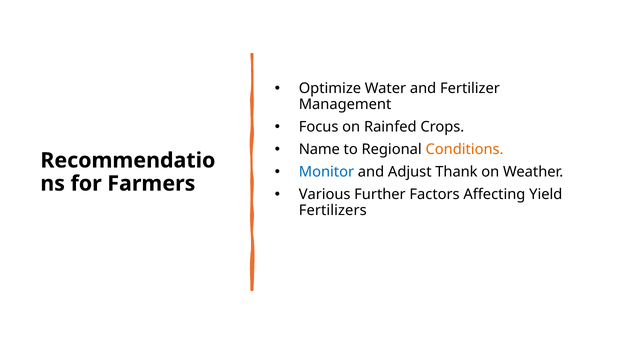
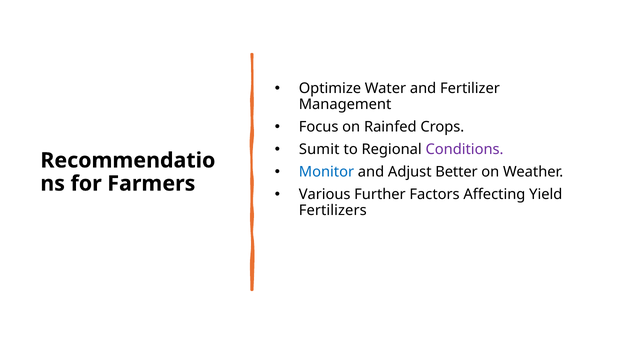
Name: Name -> Sumit
Conditions colour: orange -> purple
Thank: Thank -> Better
